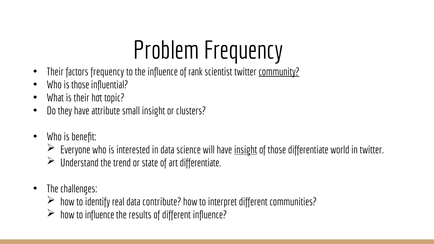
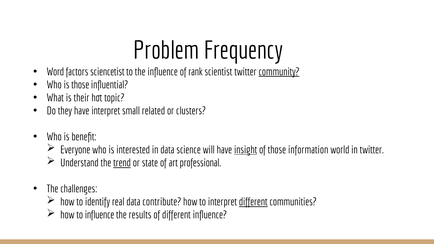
Their at (55, 72): Their -> Word
factors frequency: frequency -> sciencetist
have attribute: attribute -> interpret
small insight: insight -> related
those differentiate: differentiate -> information
trend underline: none -> present
art differentiate: differentiate -> professional
different at (253, 202) underline: none -> present
